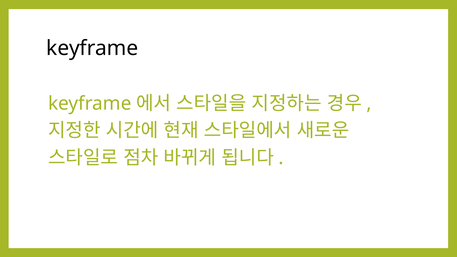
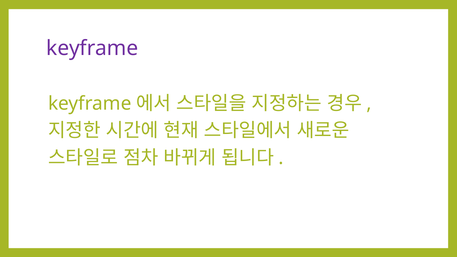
keyframe at (92, 48) colour: black -> purple
